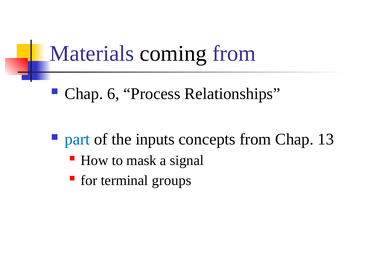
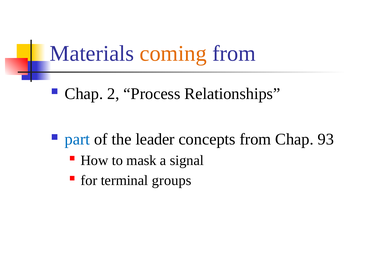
coming colour: black -> orange
6: 6 -> 2
inputs: inputs -> leader
13: 13 -> 93
